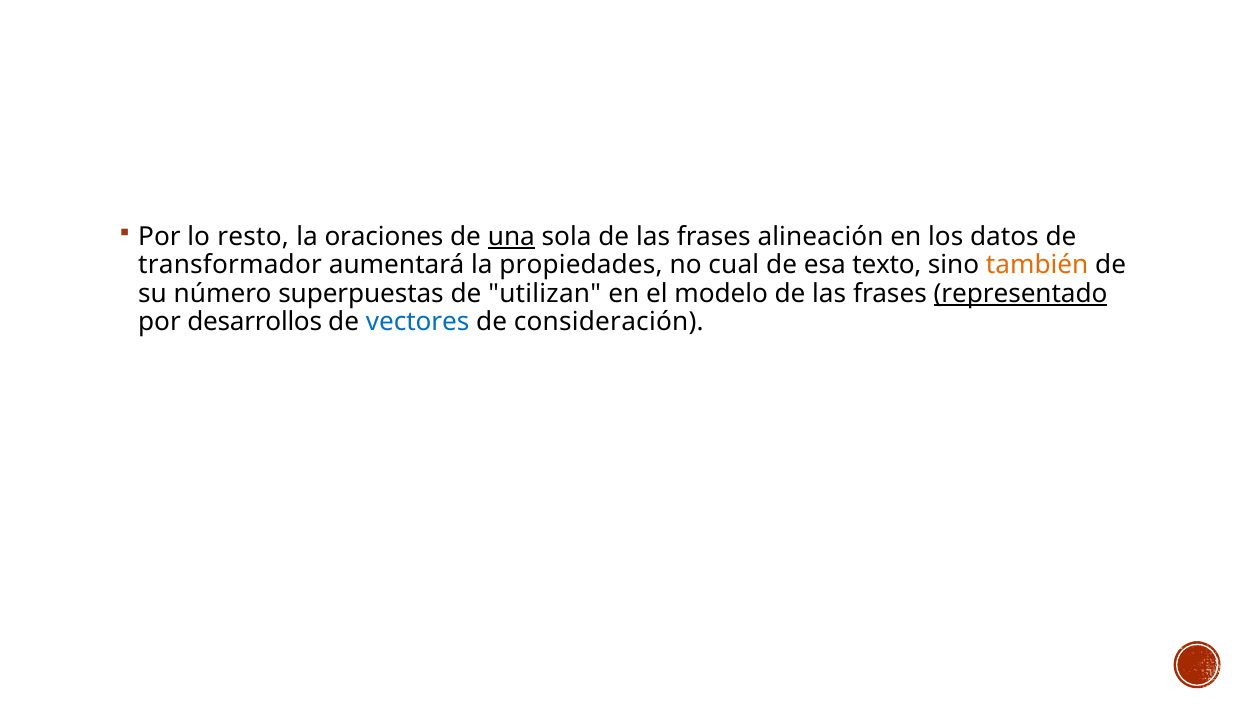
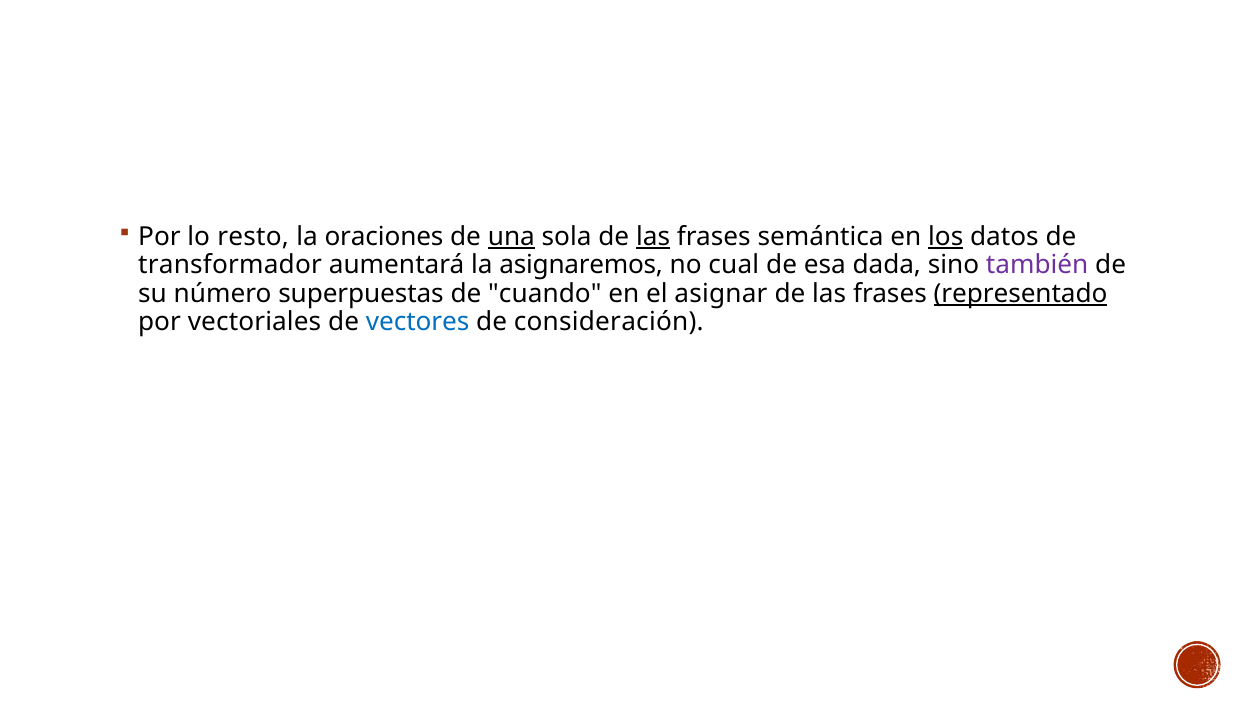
las at (653, 237) underline: none -> present
alineación: alineación -> semántica
los underline: none -> present
propiedades: propiedades -> asignaremos
texto: texto -> dada
también colour: orange -> purple
utilizan: utilizan -> cuando
modelo: modelo -> asignar
desarrollos: desarrollos -> vectoriales
